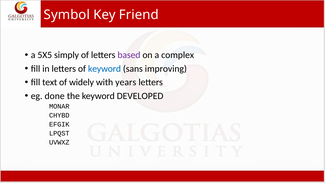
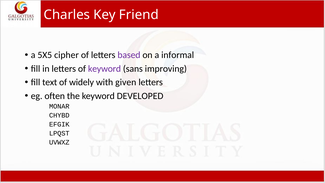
Symbol: Symbol -> Charles
simply: simply -> cipher
complex: complex -> informal
keyword at (104, 69) colour: blue -> purple
years: years -> given
done: done -> often
